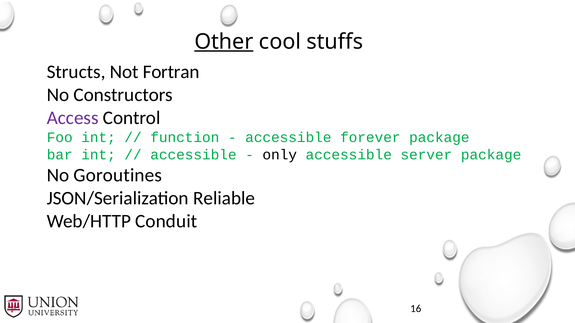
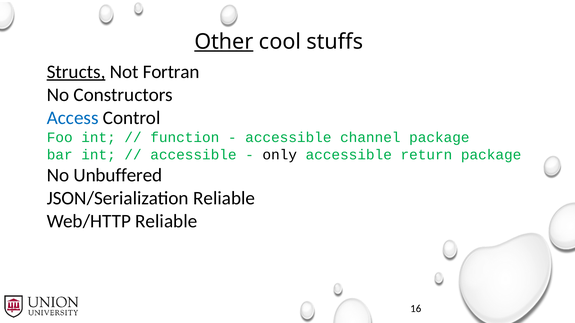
Structs underline: none -> present
Access colour: purple -> blue
forever: forever -> channel
server: server -> return
Goroutines: Goroutines -> Unbuffered
Web/HTTP Conduit: Conduit -> Reliable
